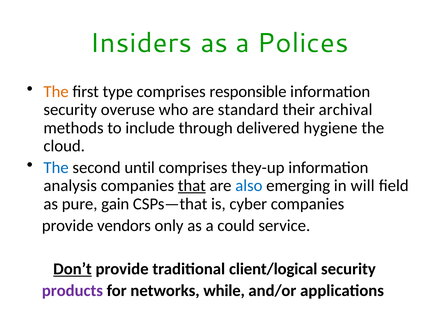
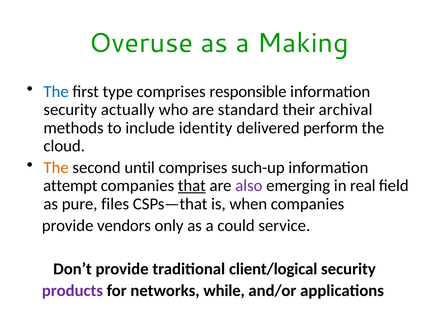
Insiders: Insiders -> Overuse
Polices: Polices -> Making
The at (56, 91) colour: orange -> blue
overuse: overuse -> actually
through: through -> identity
hygiene: hygiene -> perform
The at (56, 167) colour: blue -> orange
they-up: they-up -> such-up
analysis: analysis -> attempt
also colour: blue -> purple
will: will -> real
gain: gain -> files
cyber: cyber -> when
Don’t underline: present -> none
